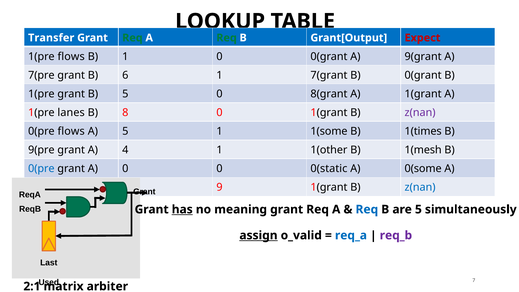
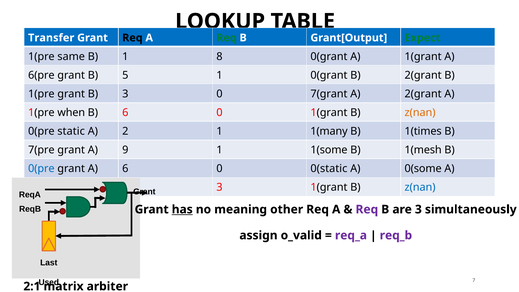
Req at (132, 38) colour: green -> black
Expect colour: red -> green
1(pre flows: flows -> same
1 0: 0 -> 8
A 9(grant: 9(grant -> 1(grant
7(pre: 7(pre -> 6(pre
6: 6 -> 5
1 7(grant: 7(grant -> 0(grant
B 0(grant: 0(grant -> 2(grant
B 5: 5 -> 3
8(grant: 8(grant -> 7(grant
A 1(grant: 1(grant -> 2(grant
lanes: lanes -> when
B 8: 8 -> 6
z(nan at (420, 113) colour: purple -> orange
0(pre flows: flows -> static
A 5: 5 -> 2
1(some: 1(some -> 1(many
9(pre: 9(pre -> 7(pre
4: 4 -> 9
1(other: 1(other -> 1(some
0 at (125, 169): 0 -> 6
9 at (219, 187): 9 -> 3
meaning grant: grant -> other
Req at (367, 209) colour: blue -> purple
are 5: 5 -> 3
assign underline: present -> none
req_a colour: blue -> purple
